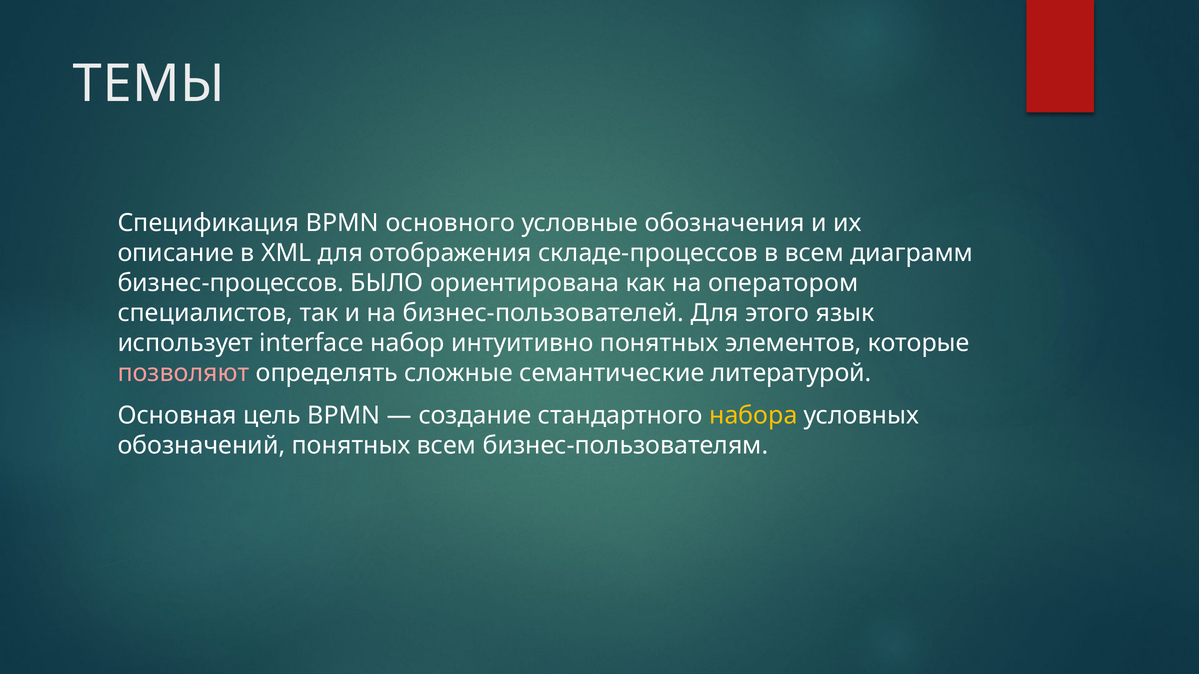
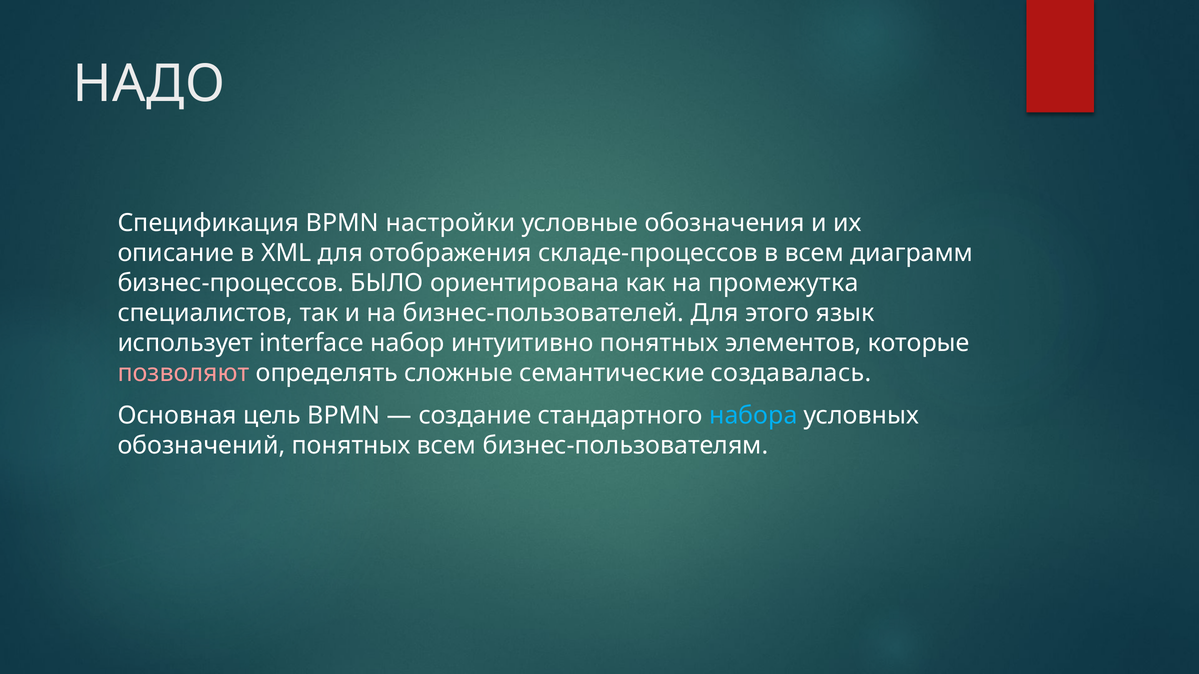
ТЕМЫ: ТЕМЫ -> НАДО
основного: основного -> настройки
оператором: оператором -> промежутка
литературой: литературой -> создавалась
набора colour: yellow -> light blue
